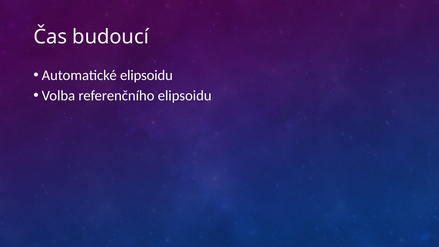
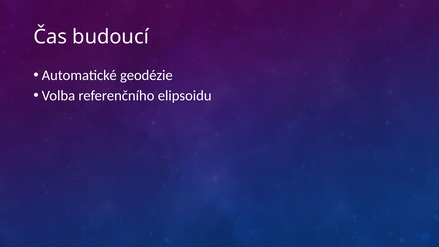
Automatické elipsoidu: elipsoidu -> geodézie
